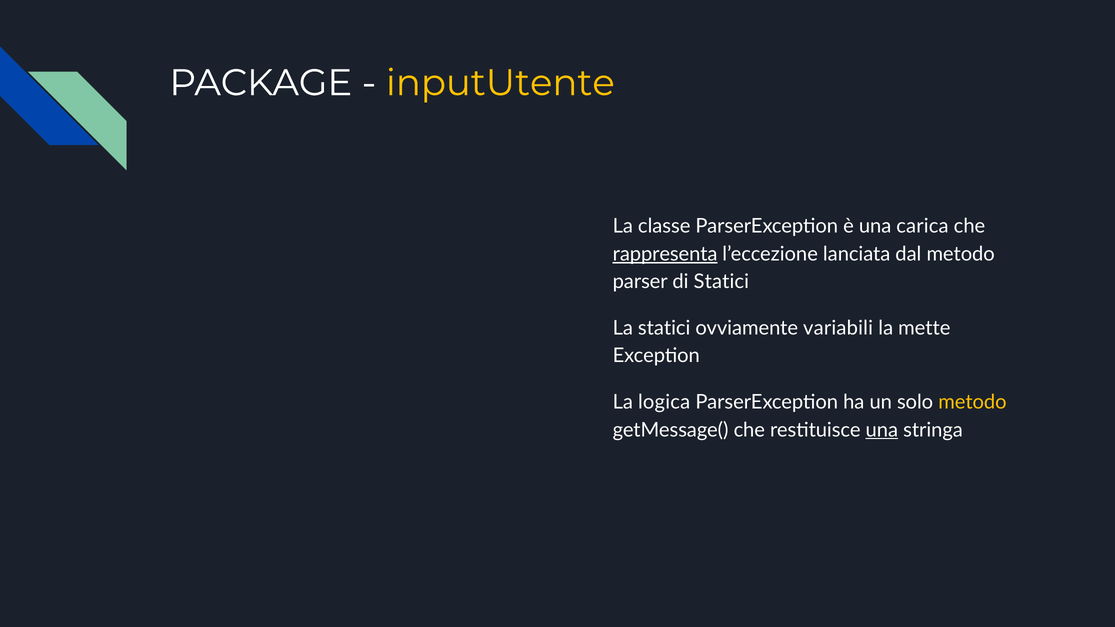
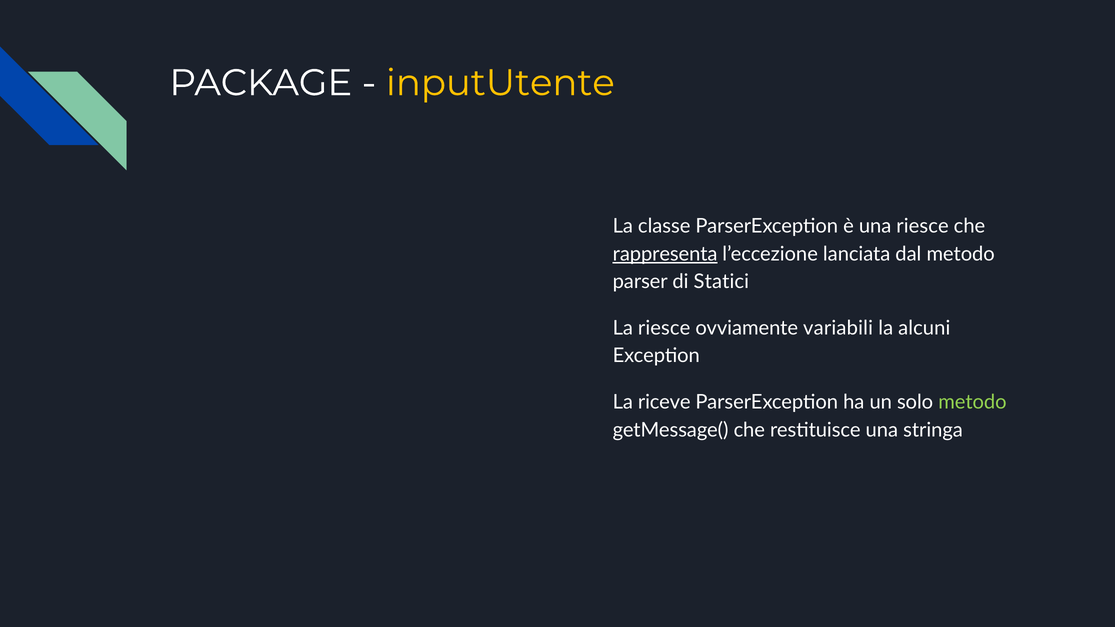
una carica: carica -> riesce
La statici: statici -> riesce
mette: mette -> alcuni
logica: logica -> riceve
metodo at (972, 402) colour: yellow -> light green
una at (882, 430) underline: present -> none
